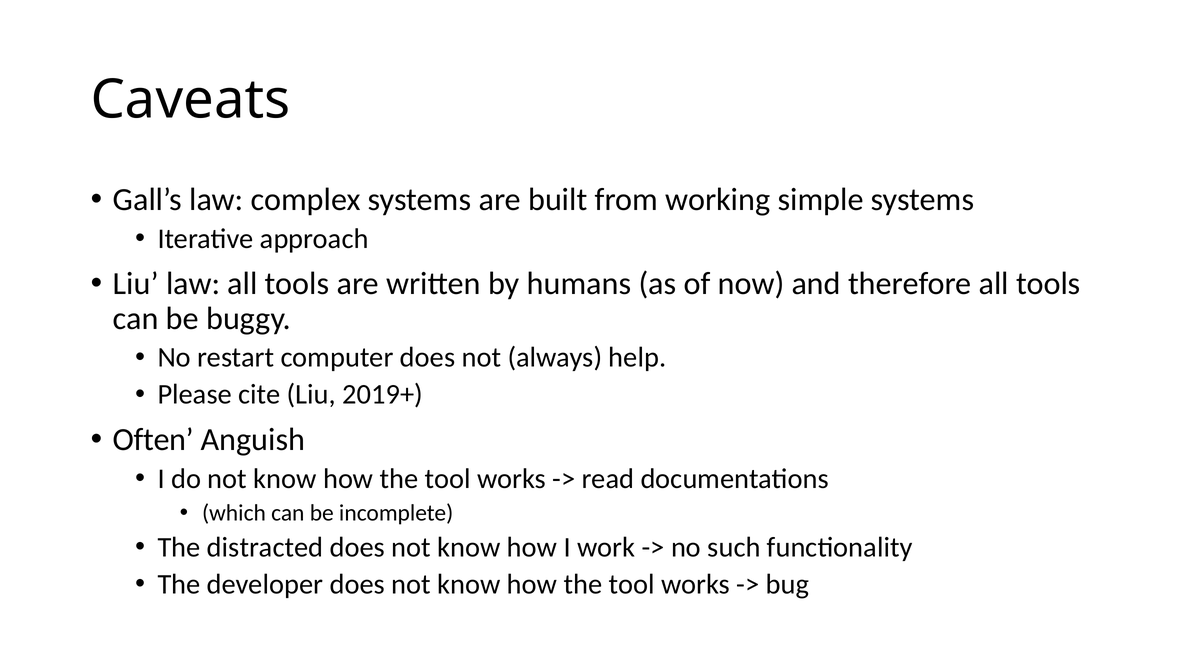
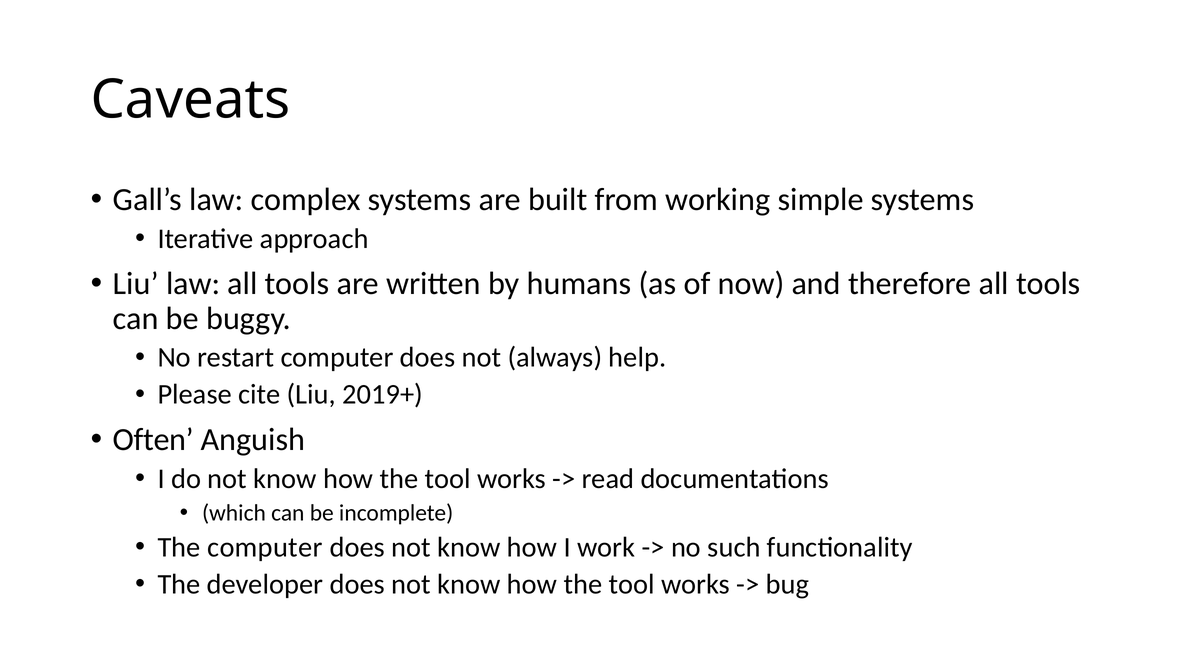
The distracted: distracted -> computer
